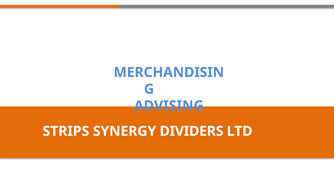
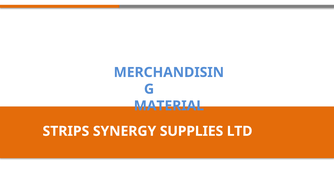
ADVISING: ADVISING -> MATERIAL
DIVIDERS: DIVIDERS -> SUPPLIES
